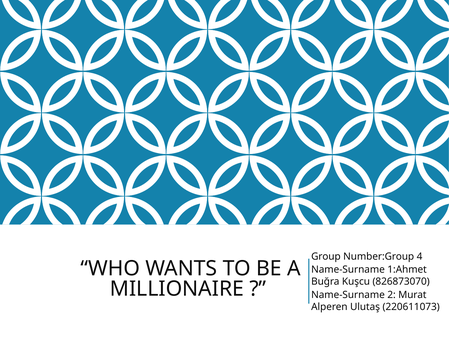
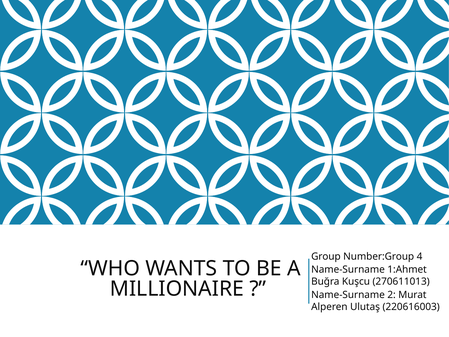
826873070: 826873070 -> 270611013
220611073: 220611073 -> 220616003
